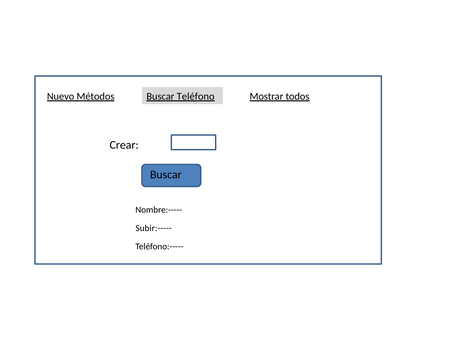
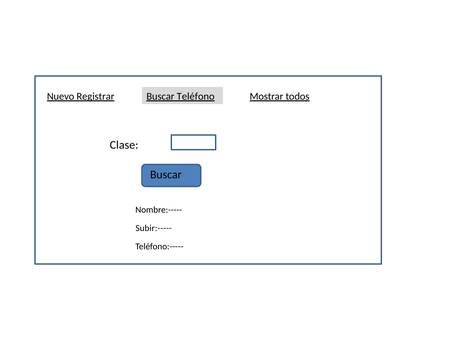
Métodos: Métodos -> Registrar
Crear: Crear -> Clase
